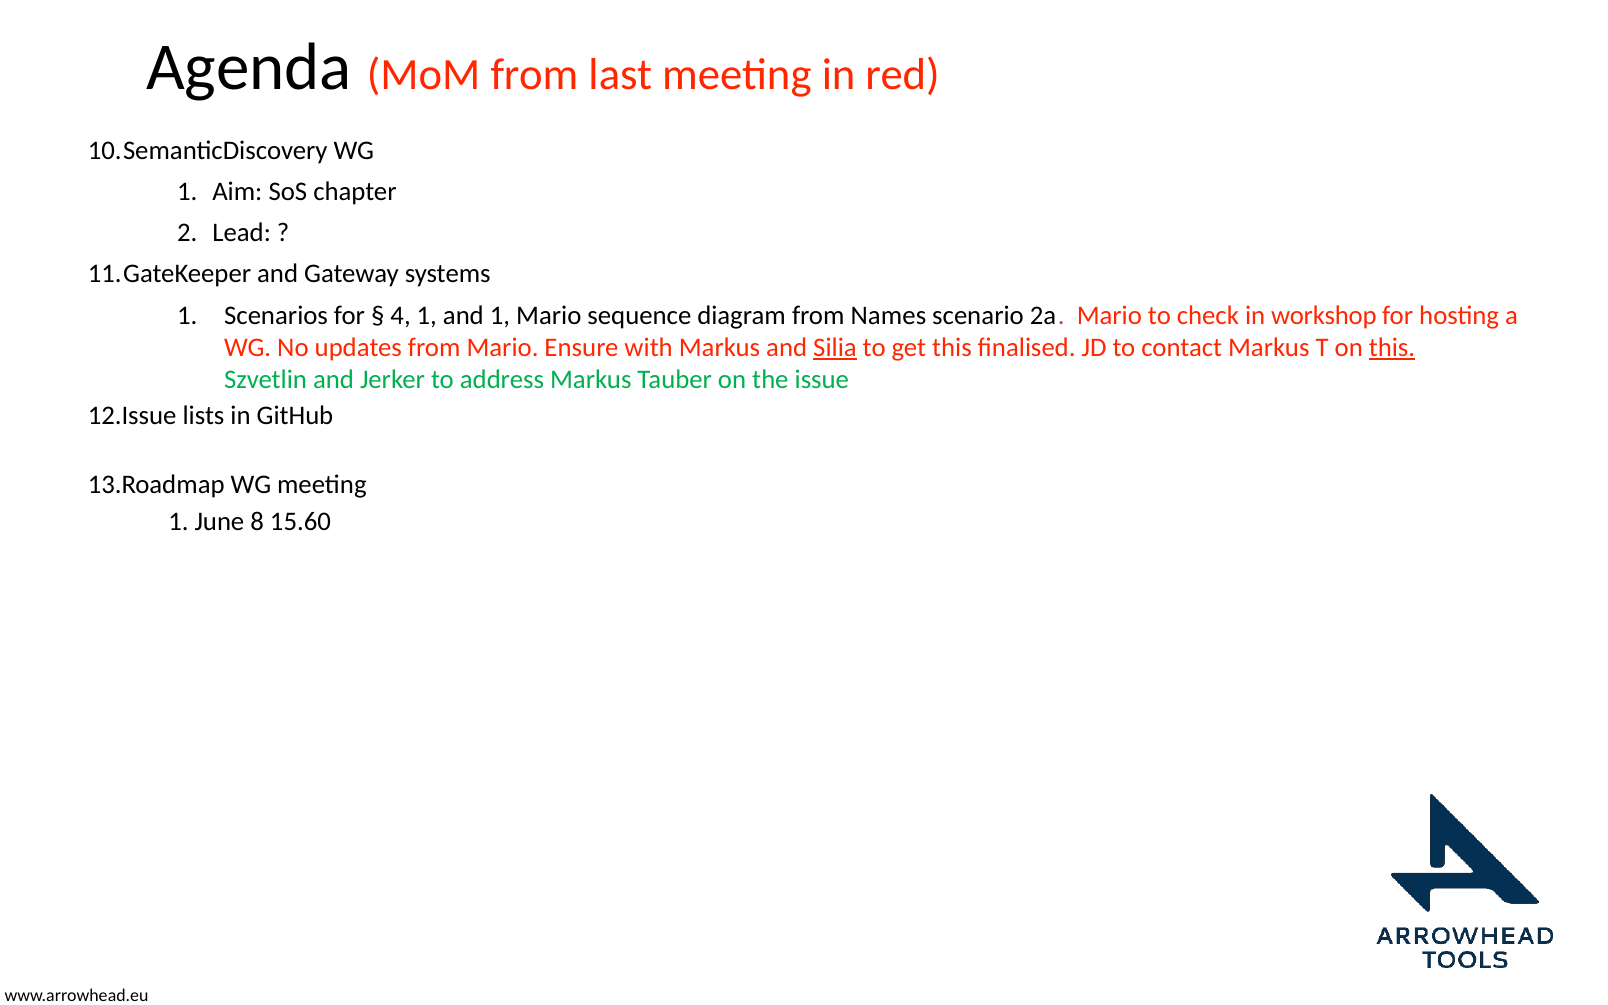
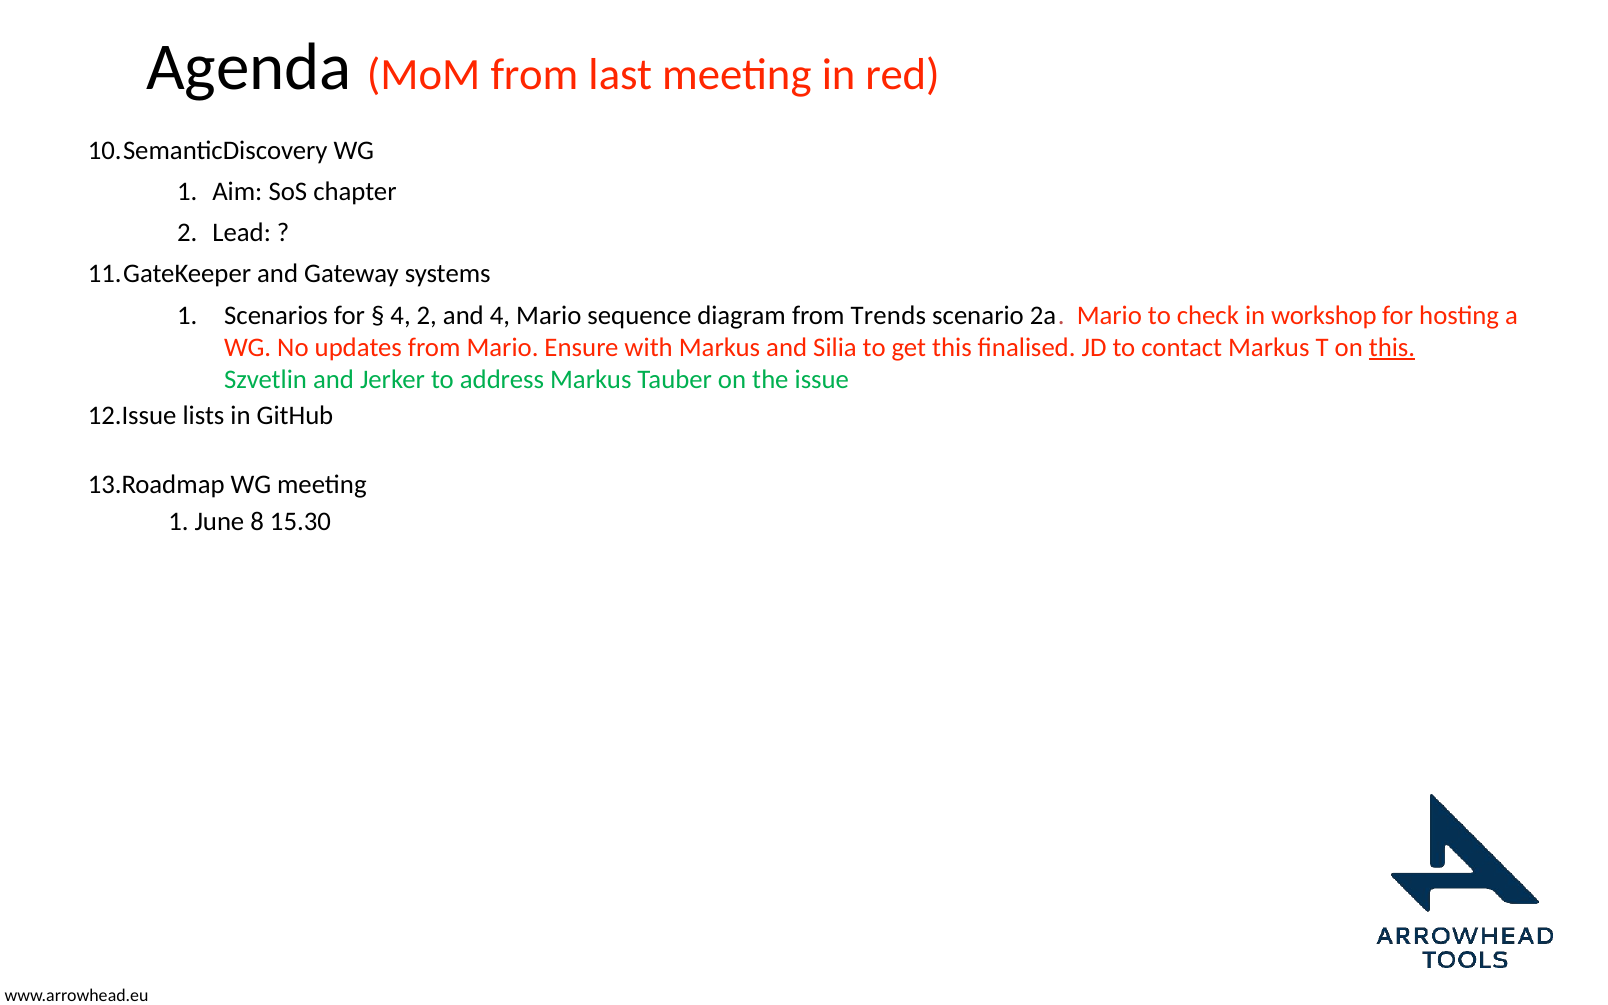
4 1: 1 -> 2
and 1: 1 -> 4
Names: Names -> Trends
Silia underline: present -> none
15.60: 15.60 -> 15.30
